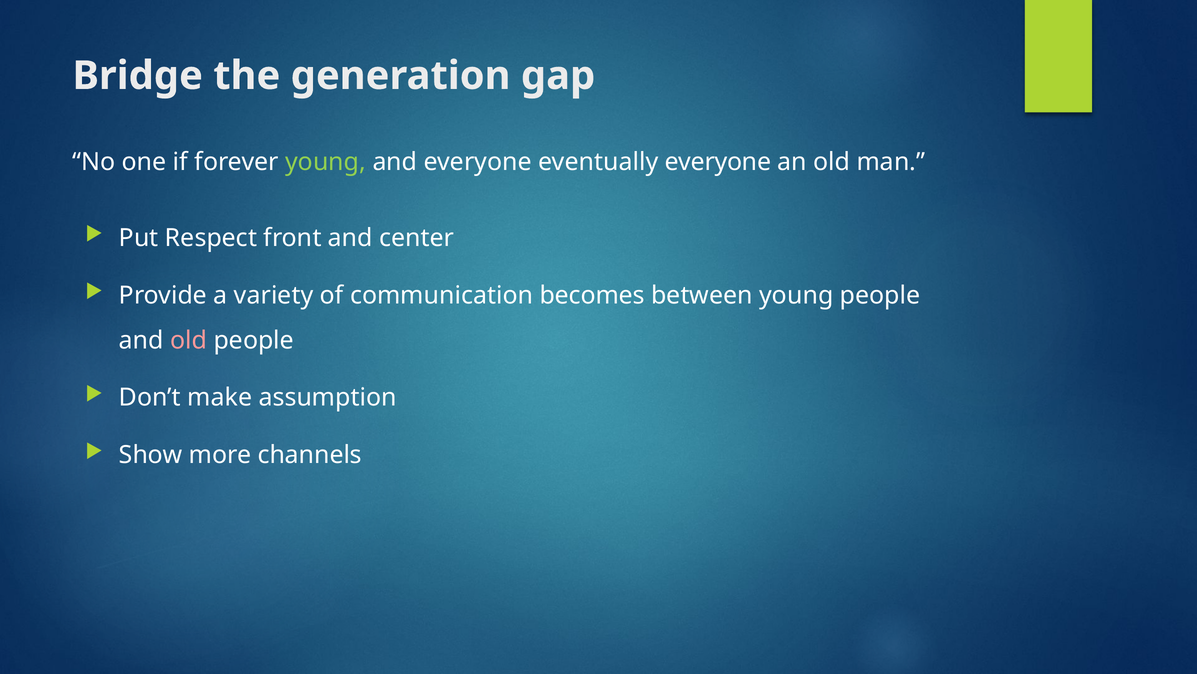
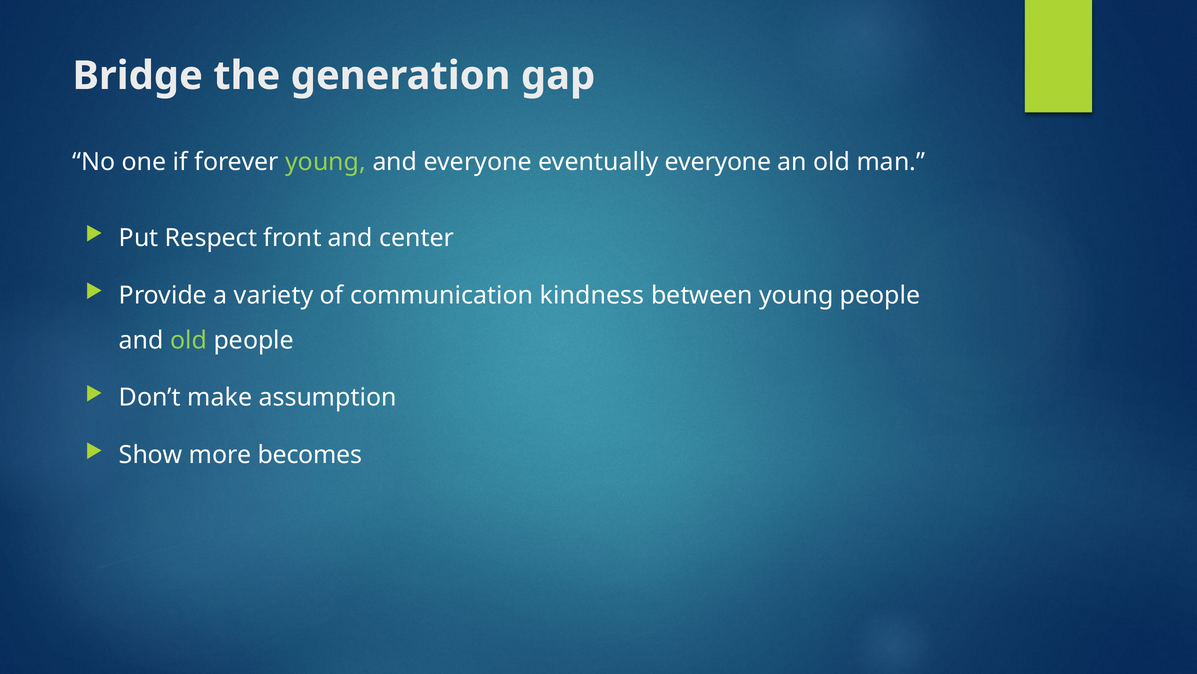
becomes: becomes -> kindness
old at (189, 340) colour: pink -> light green
channels: channels -> becomes
